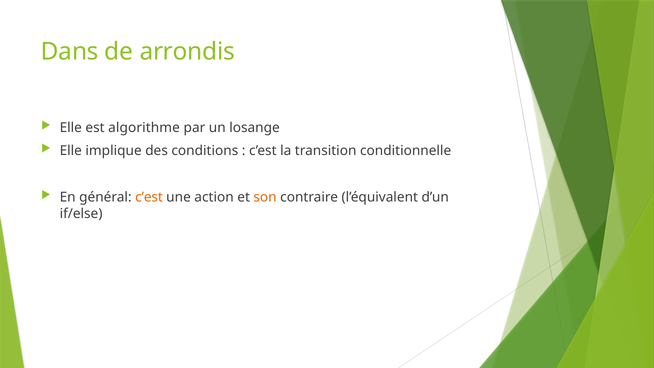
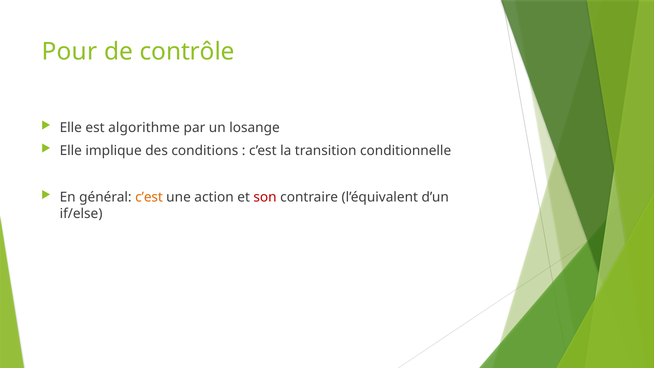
Dans: Dans -> Pour
arrondis: arrondis -> contrôle
son colour: orange -> red
